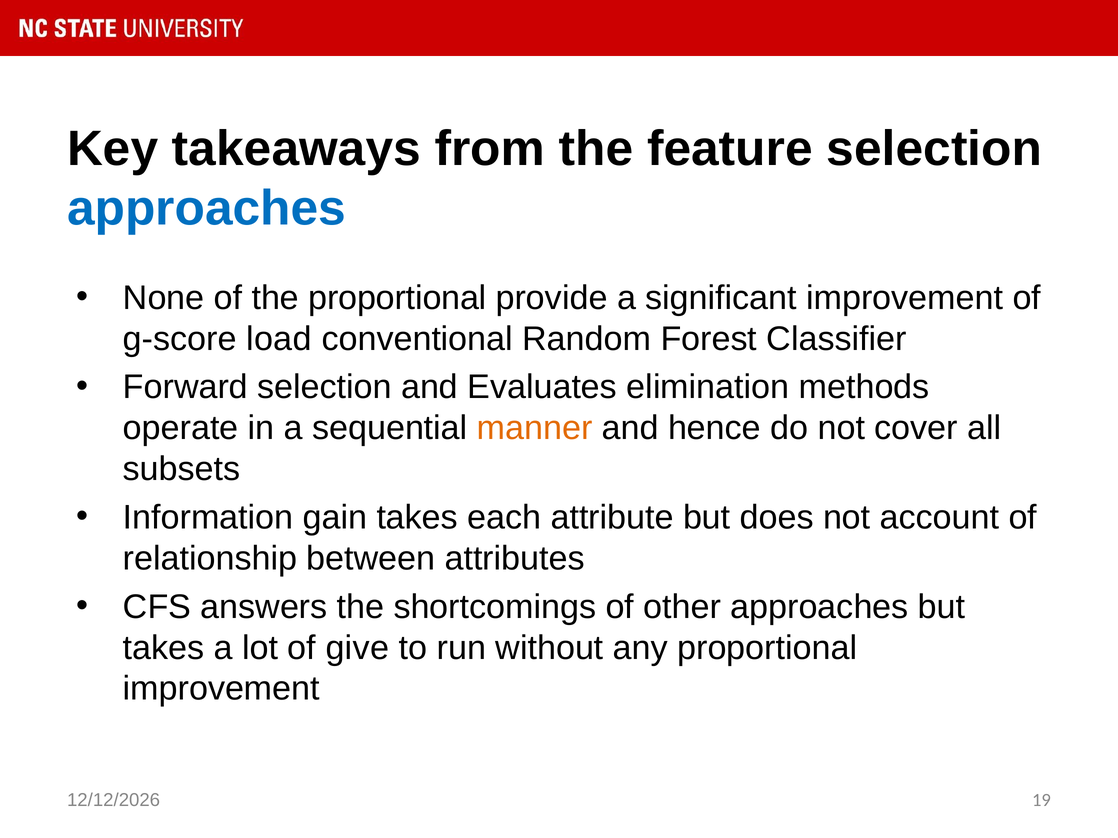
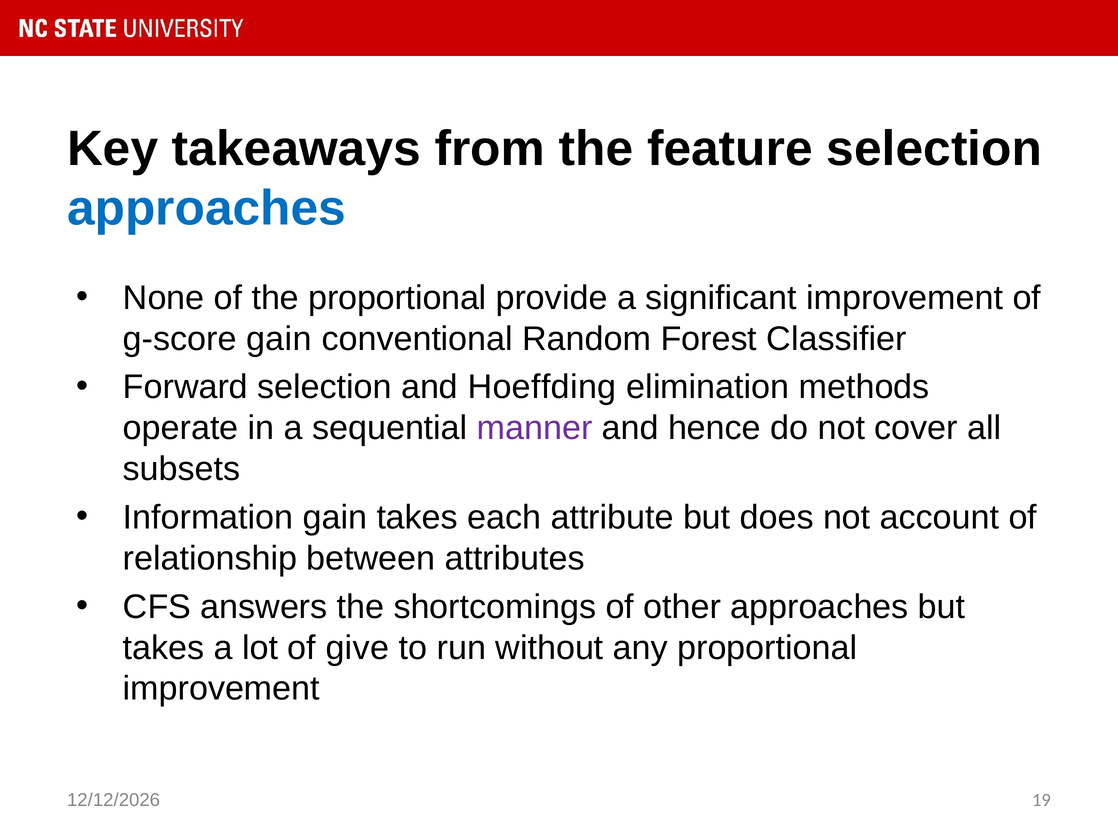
g-score load: load -> gain
Evaluates: Evaluates -> Hoeffding
manner colour: orange -> purple
